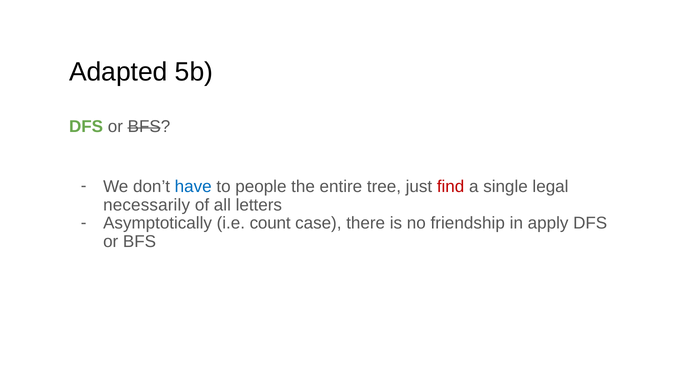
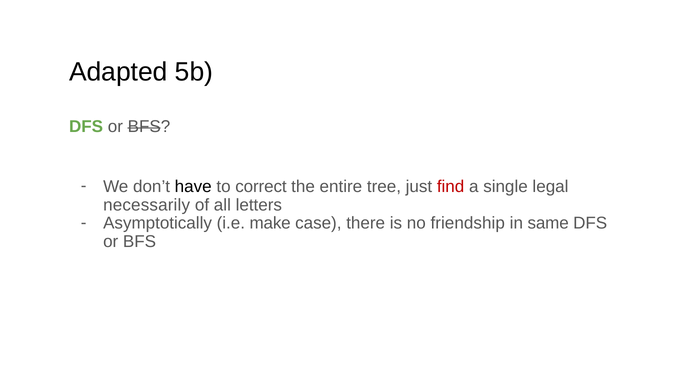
have colour: blue -> black
people: people -> correct
count: count -> make
apply: apply -> same
